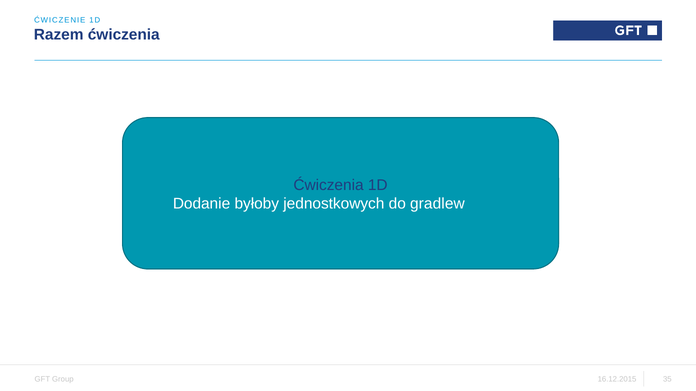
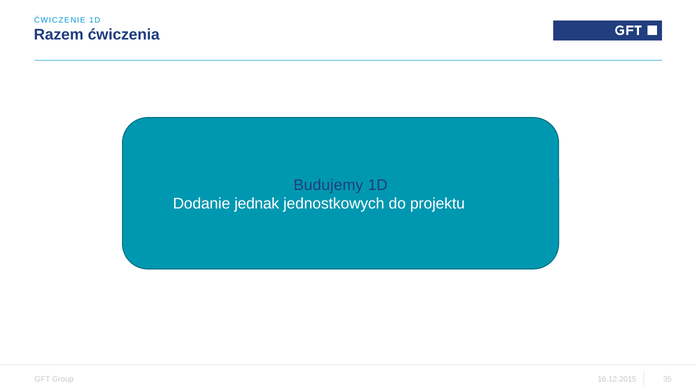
Ćwiczenia at (329, 185): Ćwiczenia -> Budujemy
byłoby: byłoby -> jednak
gradlew: gradlew -> projektu
